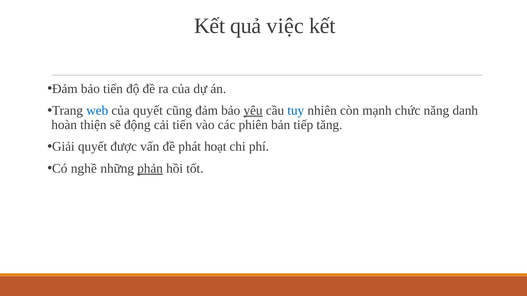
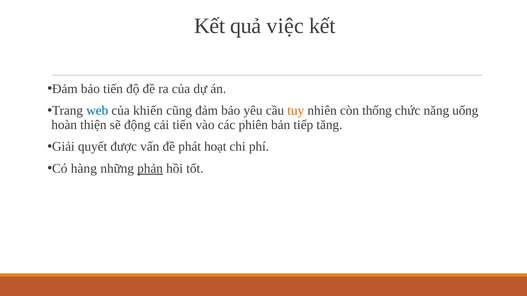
của quyết: quyết -> khiến
yêu underline: present -> none
tuy colour: blue -> orange
mạnh: mạnh -> thống
danh: danh -> uống
nghề: nghề -> hàng
